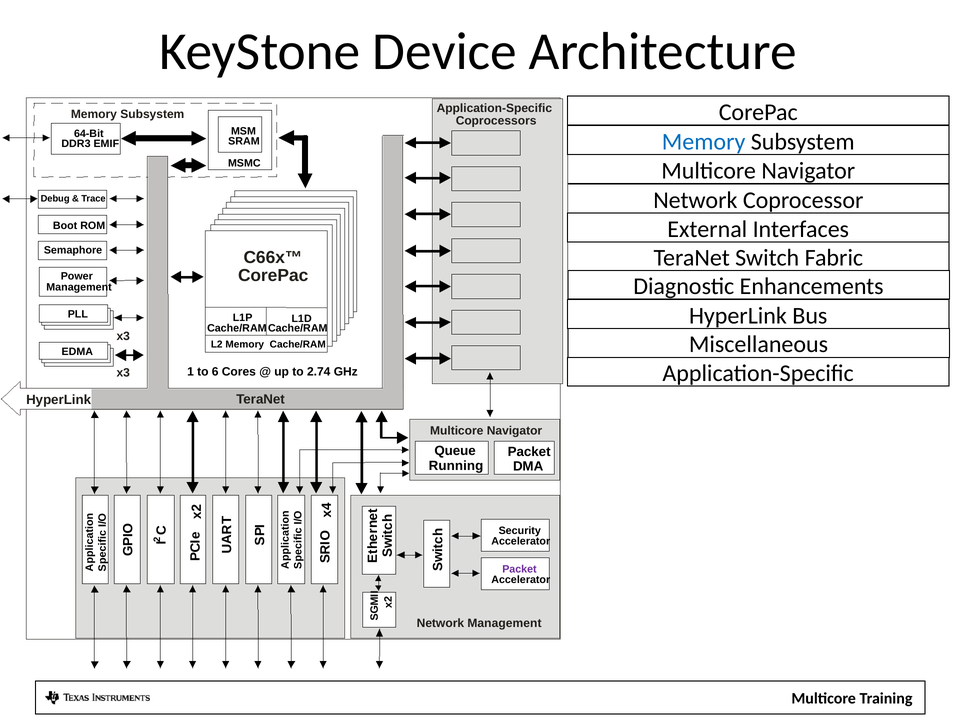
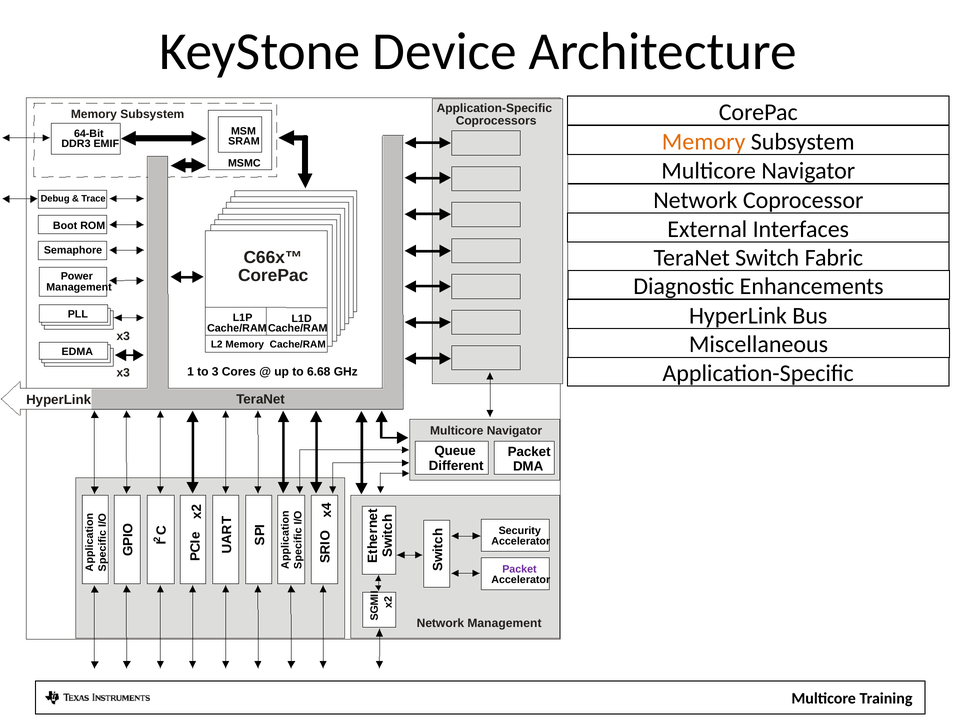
Memory at (704, 142) colour: blue -> orange
6: 6 -> 3
2.74: 2.74 -> 6.68
Running: Running -> Different
